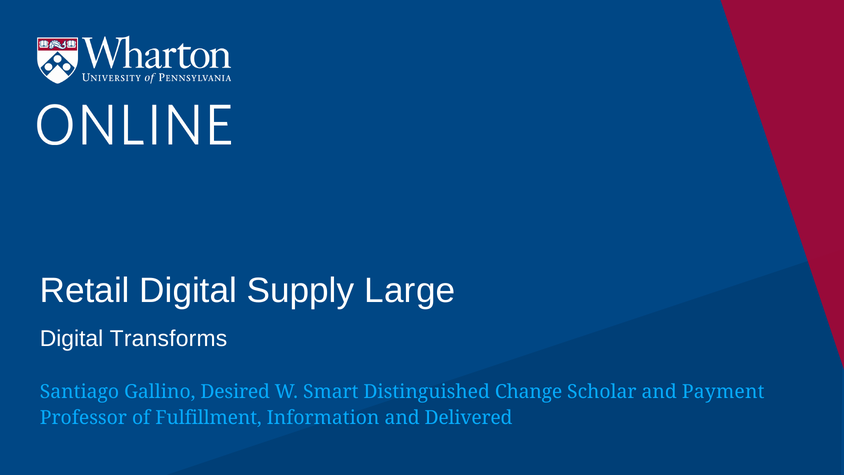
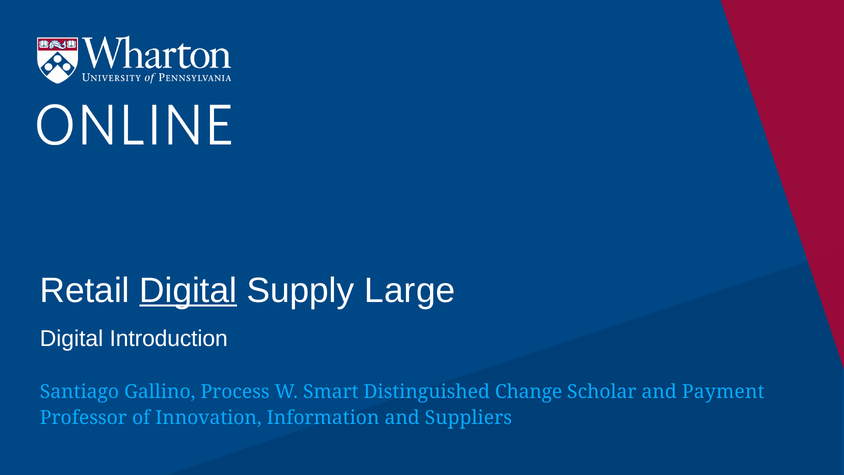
Digital at (188, 290) underline: none -> present
Transforms: Transforms -> Introduction
Desired: Desired -> Process
Fulfillment: Fulfillment -> Innovation
Delivered: Delivered -> Suppliers
